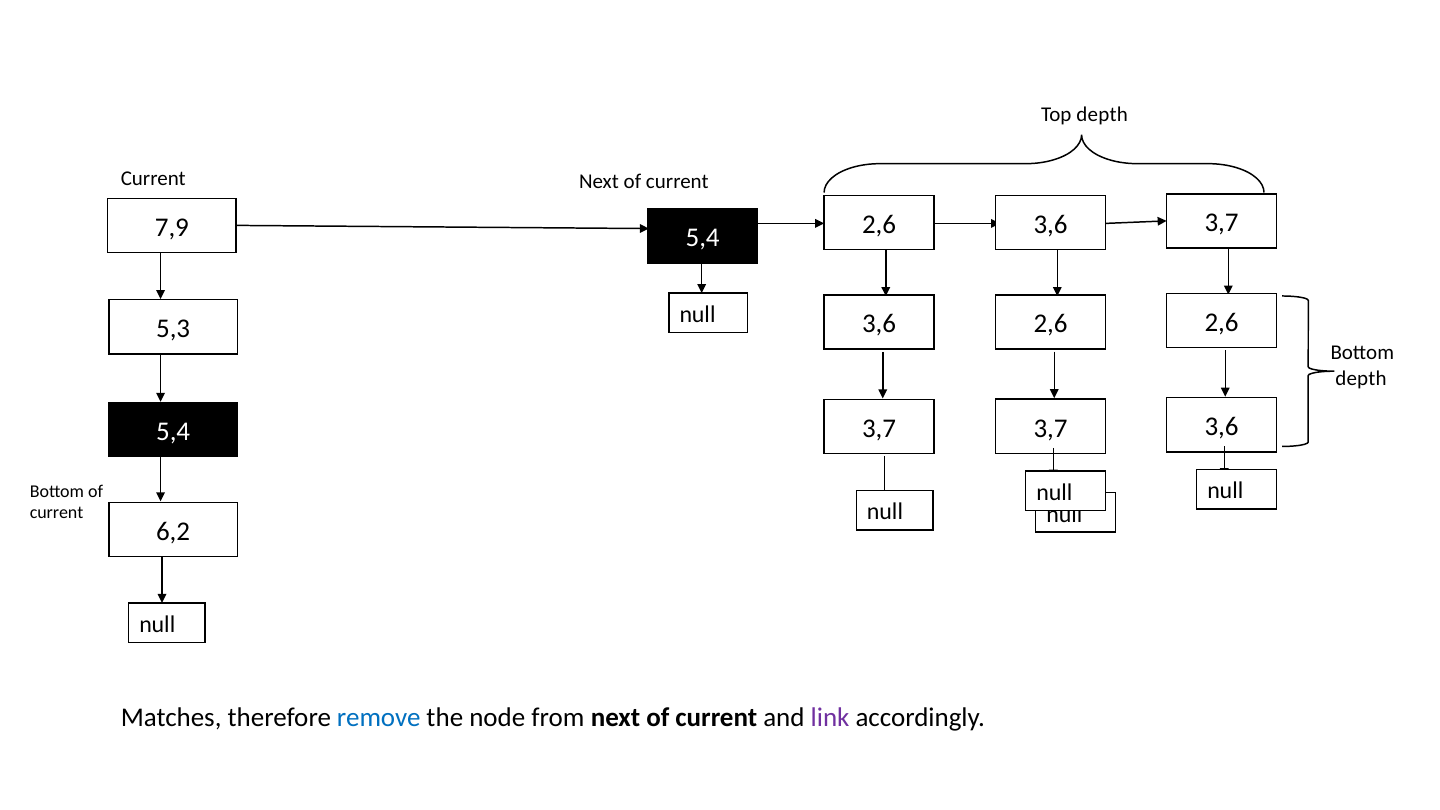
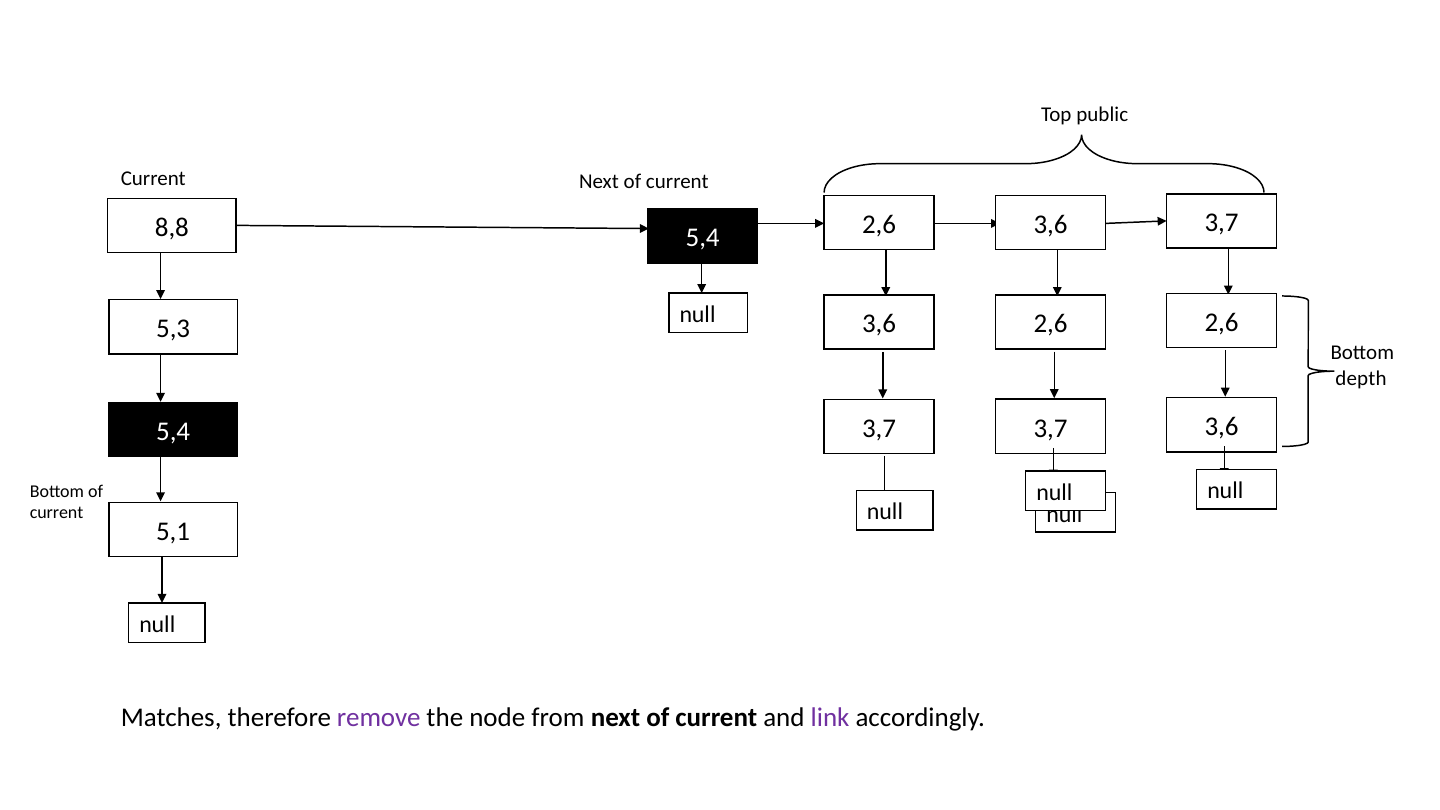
Top depth: depth -> public
7,9: 7,9 -> 8,8
6,2: 6,2 -> 5,1
remove colour: blue -> purple
